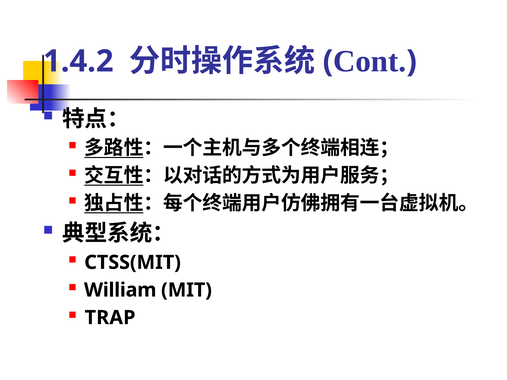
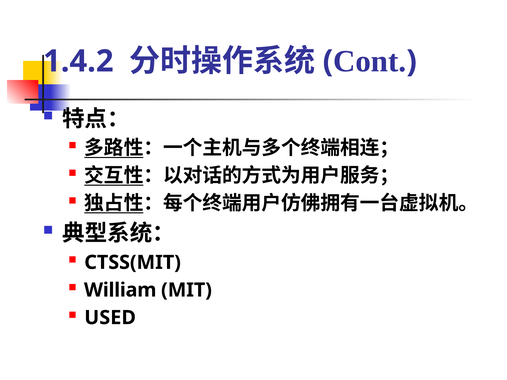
TRAP: TRAP -> USED
